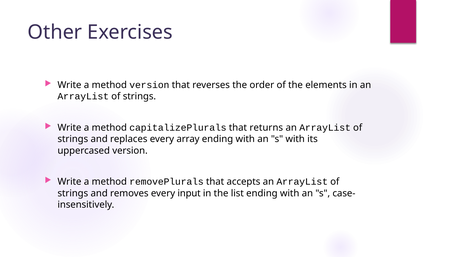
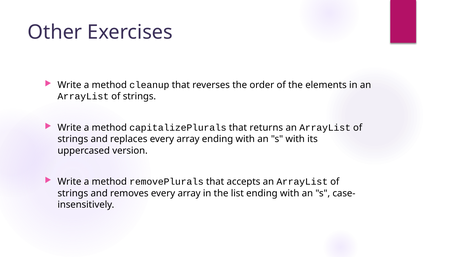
method version: version -> cleanup
removes every input: input -> array
